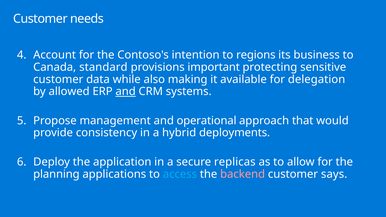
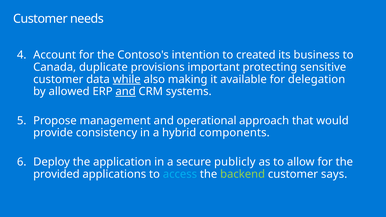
regions: regions -> created
standard: standard -> duplicate
while underline: none -> present
deployments: deployments -> components
replicas: replicas -> publicly
planning: planning -> provided
backend colour: pink -> light green
